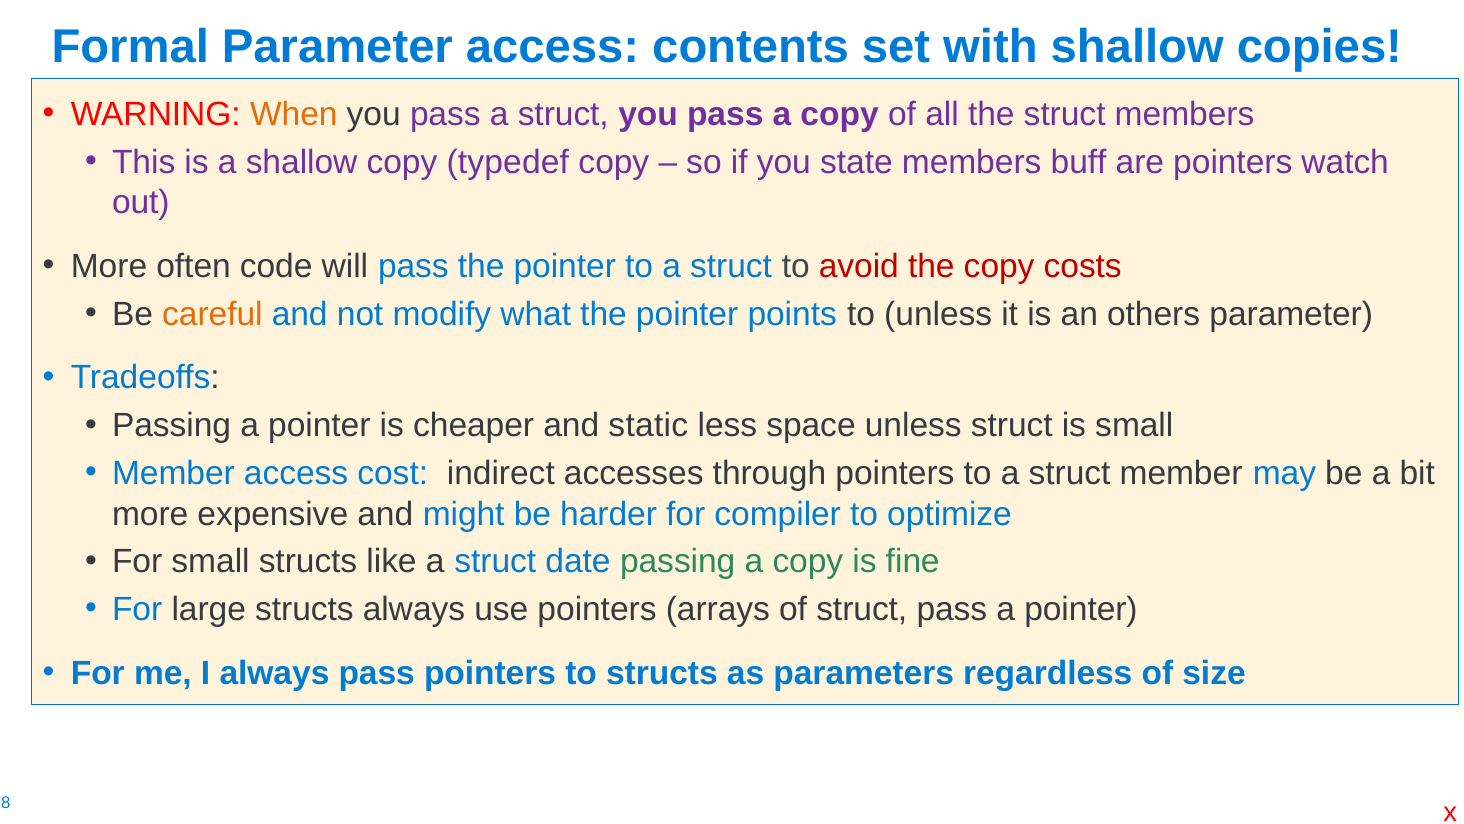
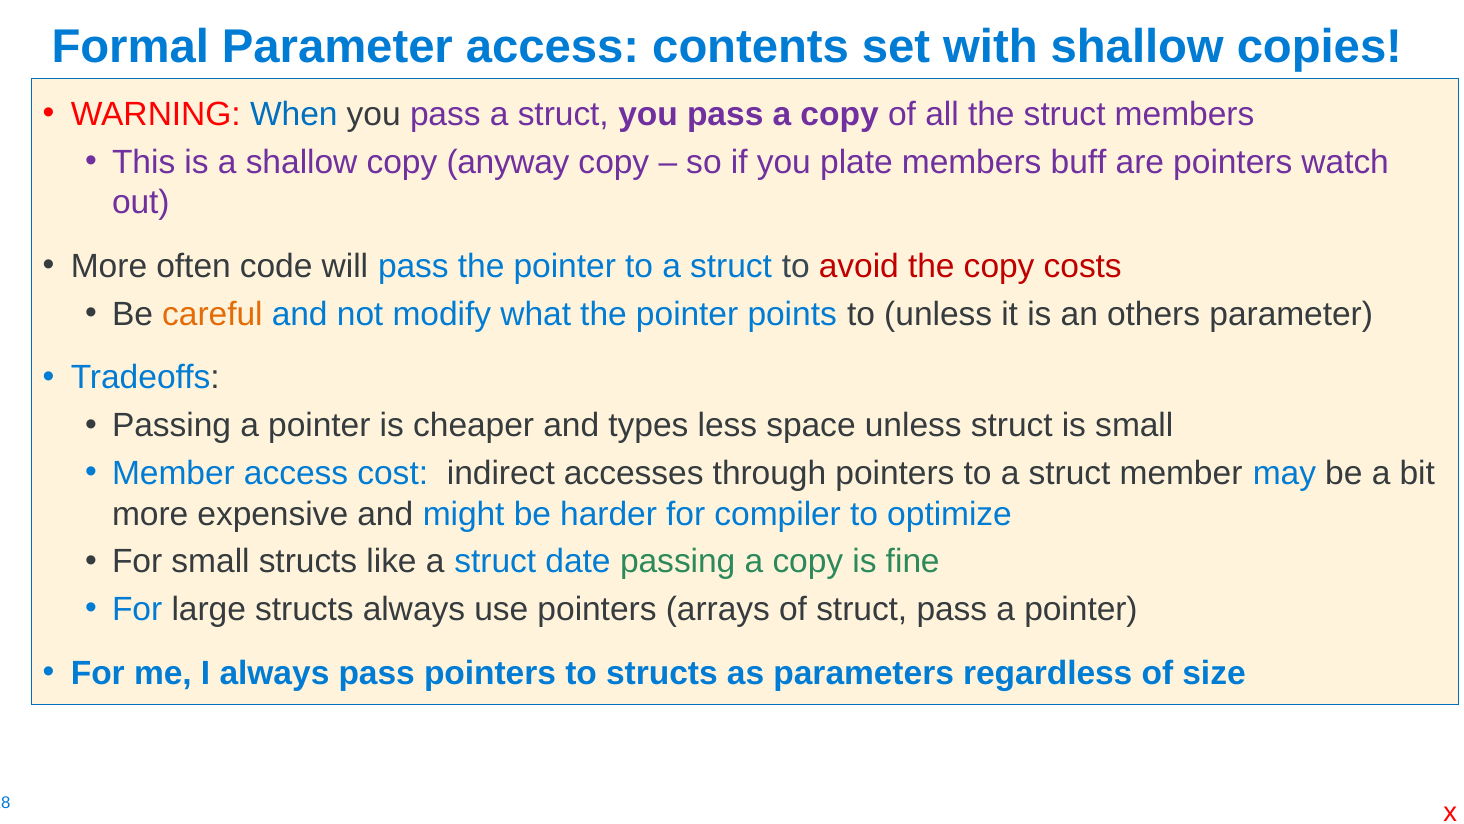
When colour: orange -> blue
typedef: typedef -> anyway
state: state -> plate
static: static -> types
